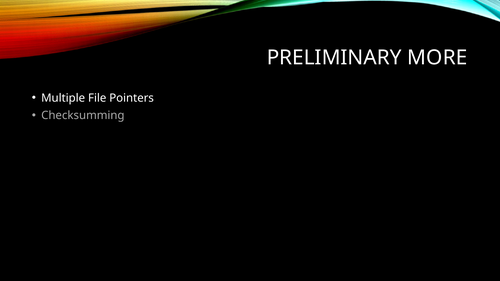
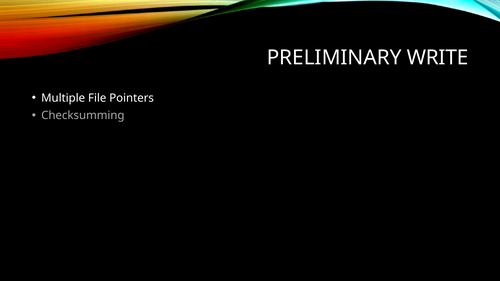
MORE: MORE -> WRITE
